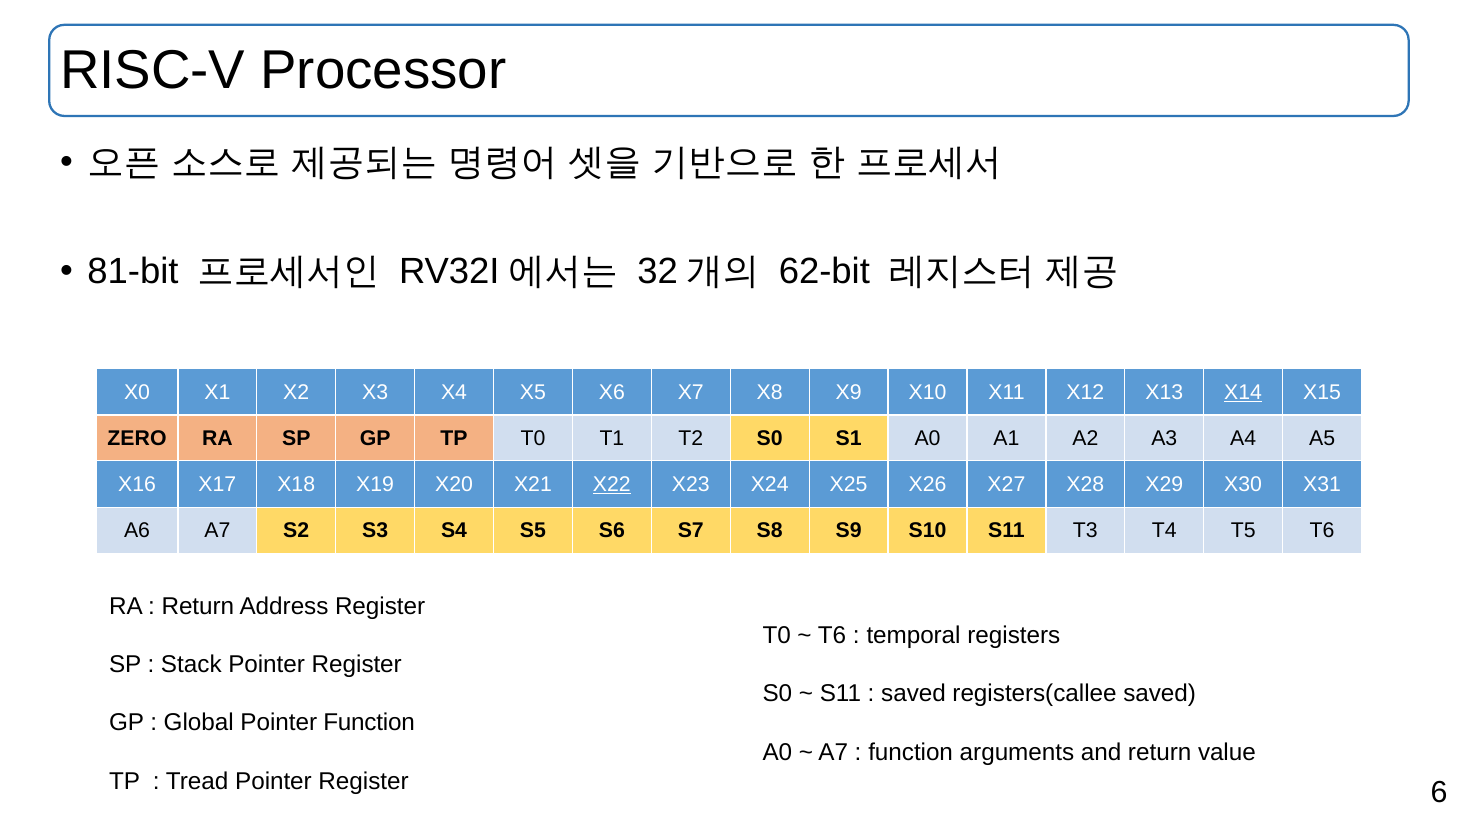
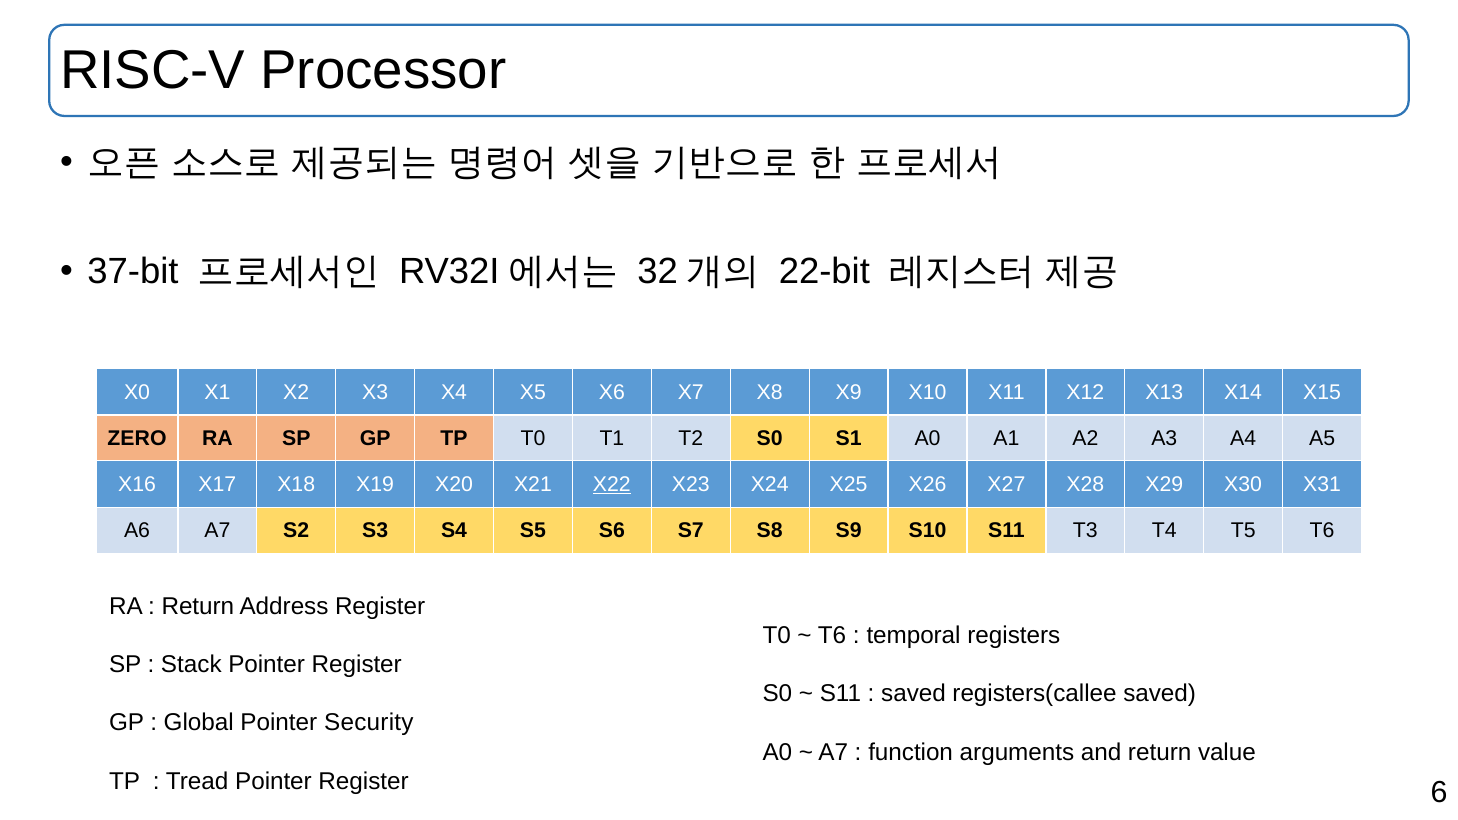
81-bit: 81-bit -> 37-bit
62-bit: 62-bit -> 22-bit
X14 underline: present -> none
Pointer Function: Function -> Security
